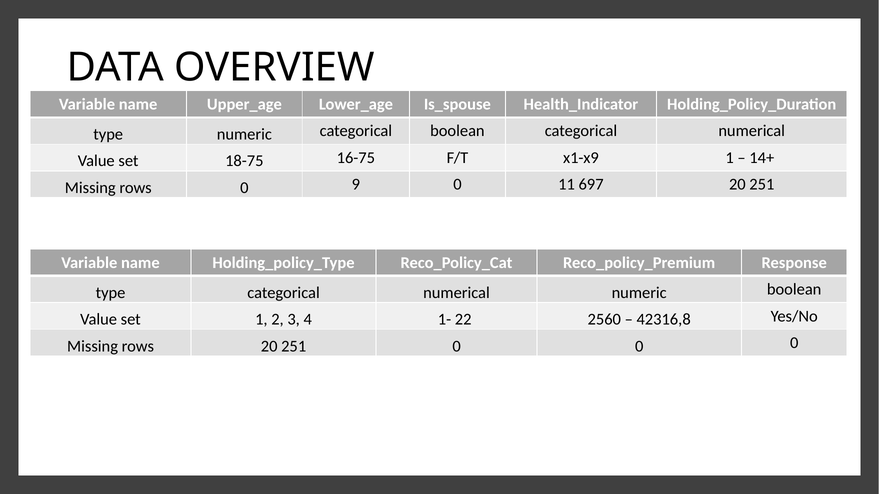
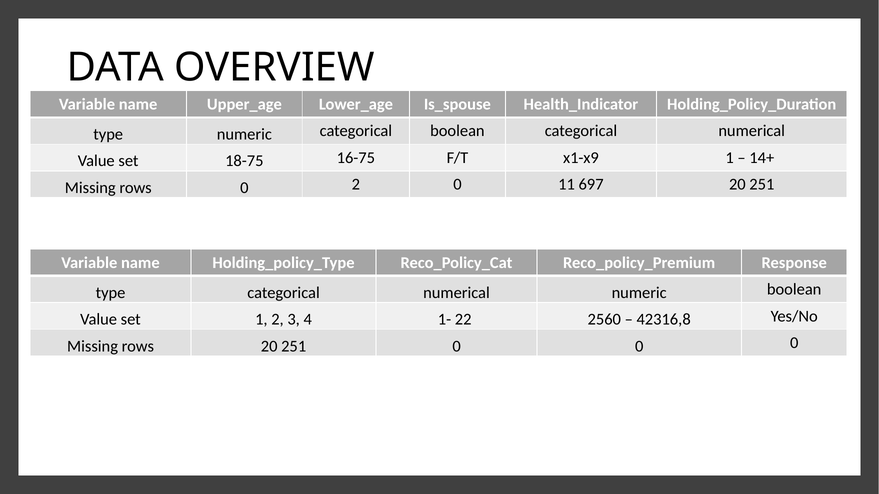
0 9: 9 -> 2
